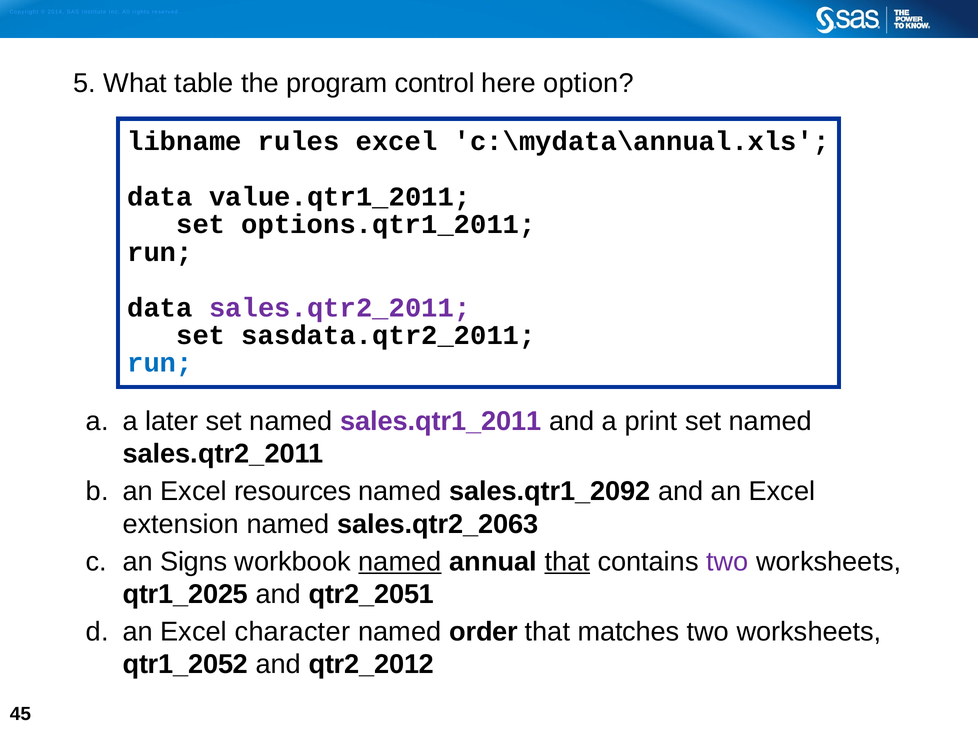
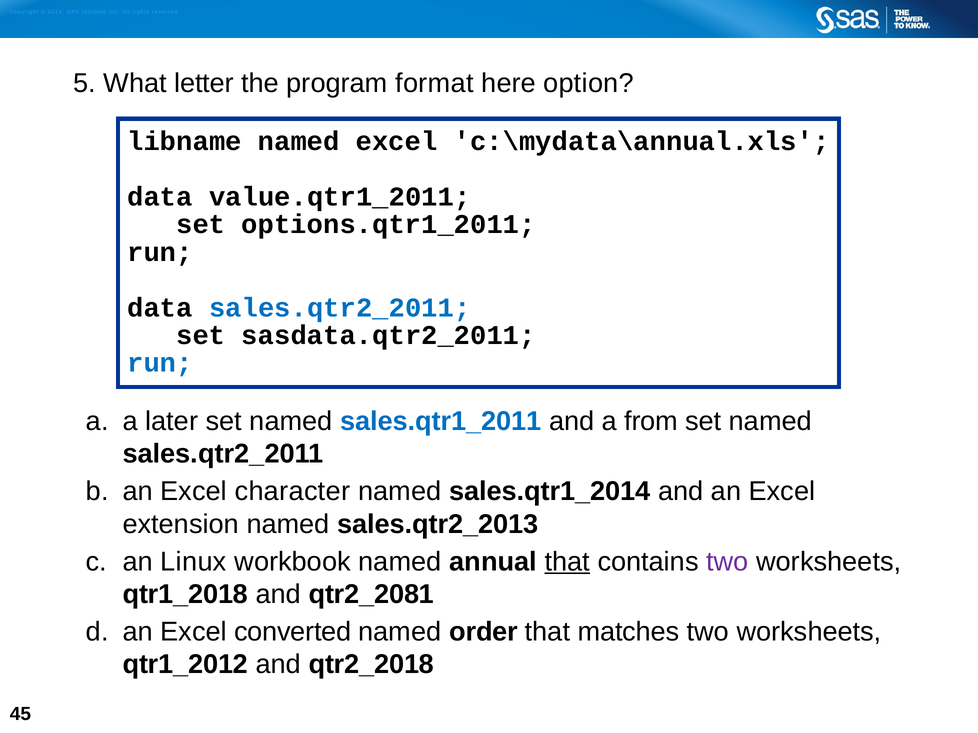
table: table -> letter
control: control -> format
libname rules: rules -> named
sales.qtr2_2011 at (340, 308) colour: purple -> blue
sales.qtr1_2011 colour: purple -> blue
print: print -> from
resources: resources -> character
sales.qtr1_2092: sales.qtr1_2092 -> sales.qtr1_2014
sales.qtr2_2063: sales.qtr2_2063 -> sales.qtr2_2013
Signs: Signs -> Linux
named at (400, 562) underline: present -> none
qtr1_2025: qtr1_2025 -> qtr1_2018
qtr2_2051: qtr2_2051 -> qtr2_2081
character: character -> converted
qtr1_2052: qtr1_2052 -> qtr1_2012
qtr2_2012: qtr2_2012 -> qtr2_2018
